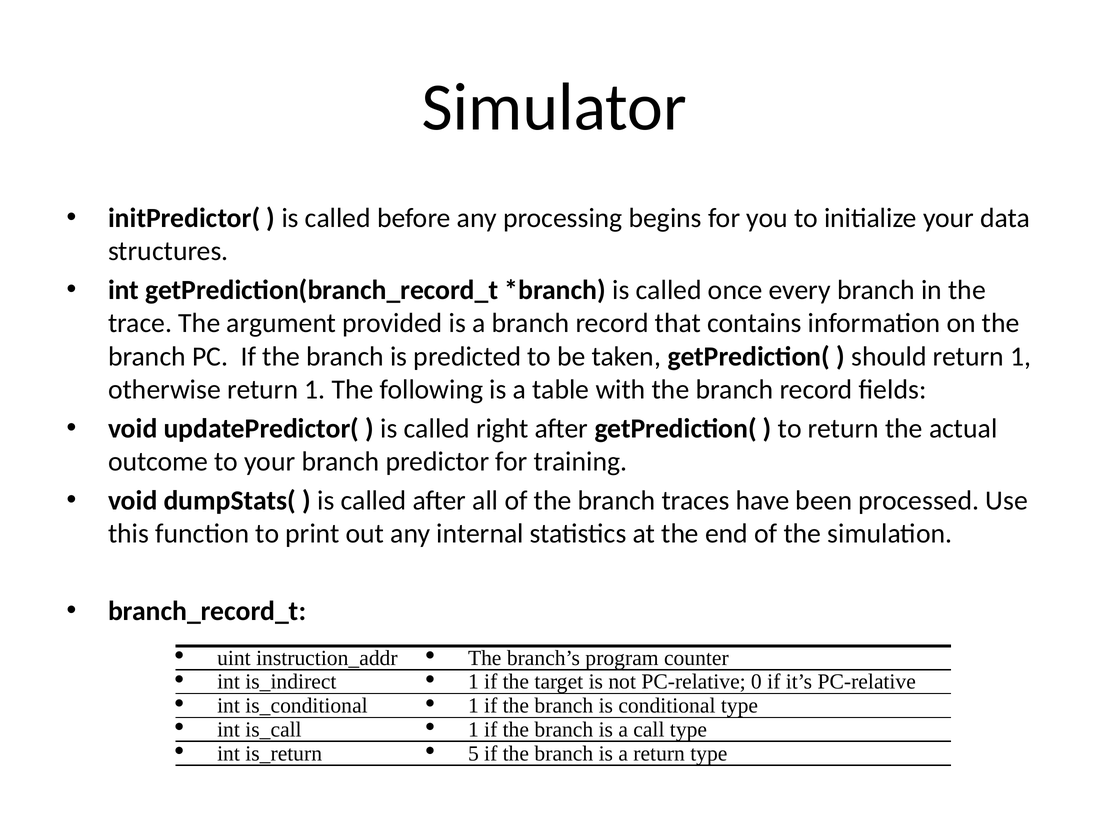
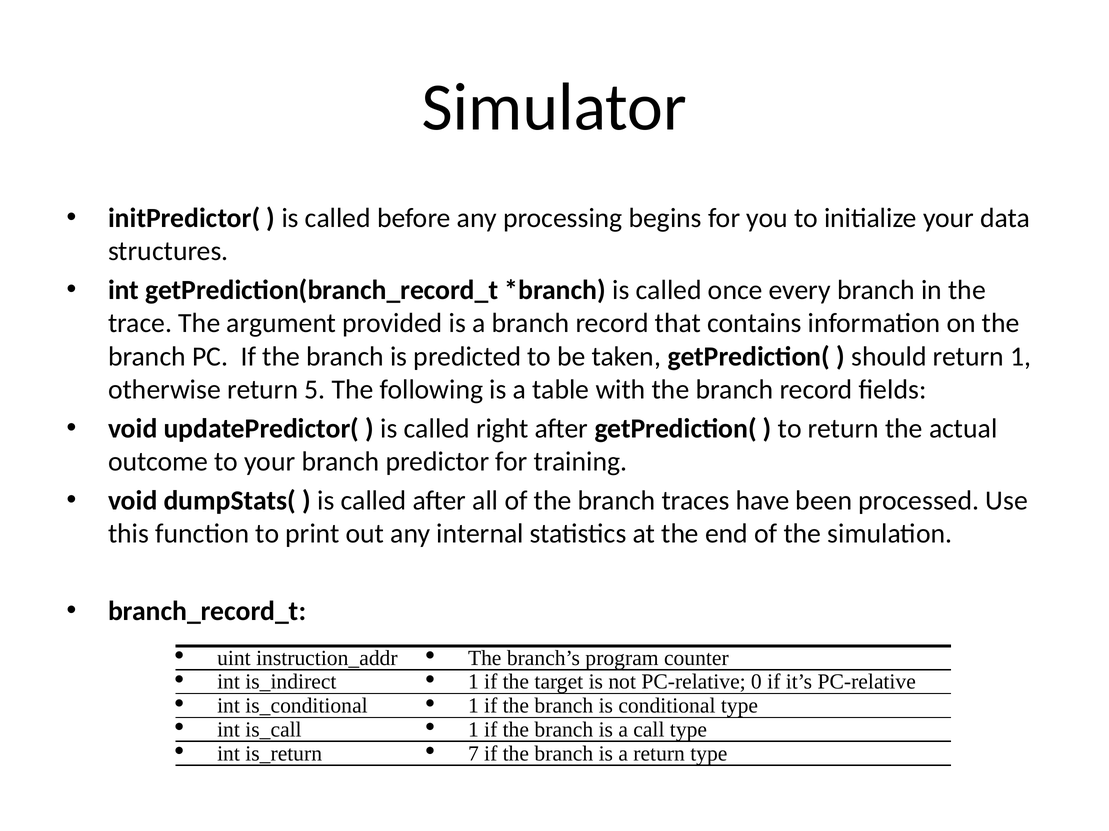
otherwise return 1: 1 -> 5
5: 5 -> 7
